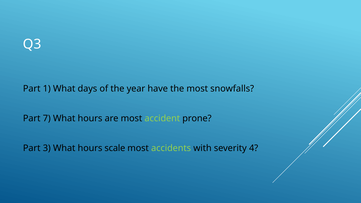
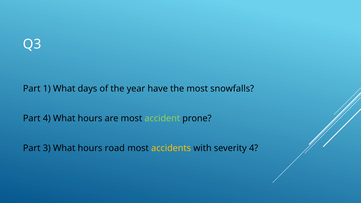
Part 7: 7 -> 4
scale: scale -> road
accidents colour: light green -> yellow
